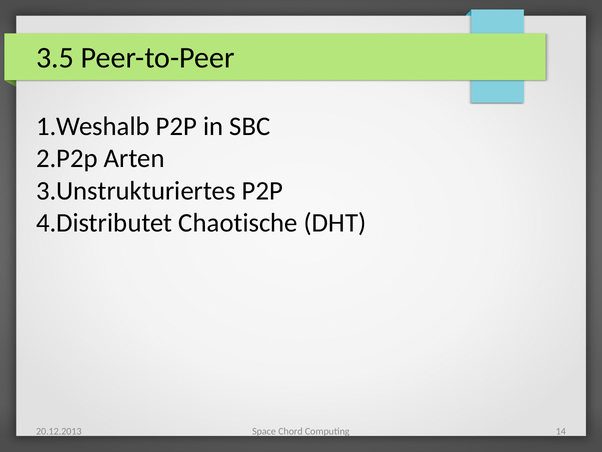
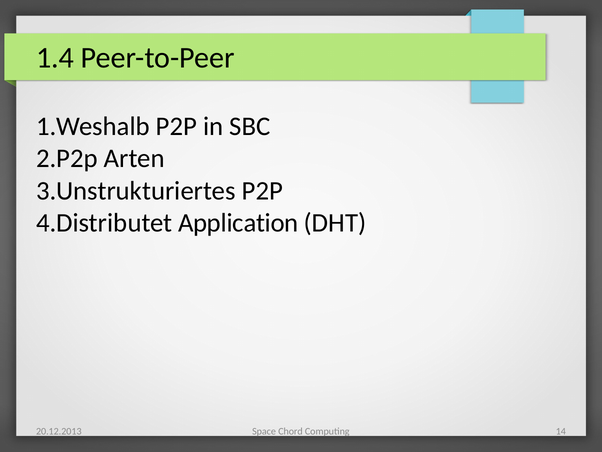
3.5: 3.5 -> 1.4
Chaotische: Chaotische -> Application
